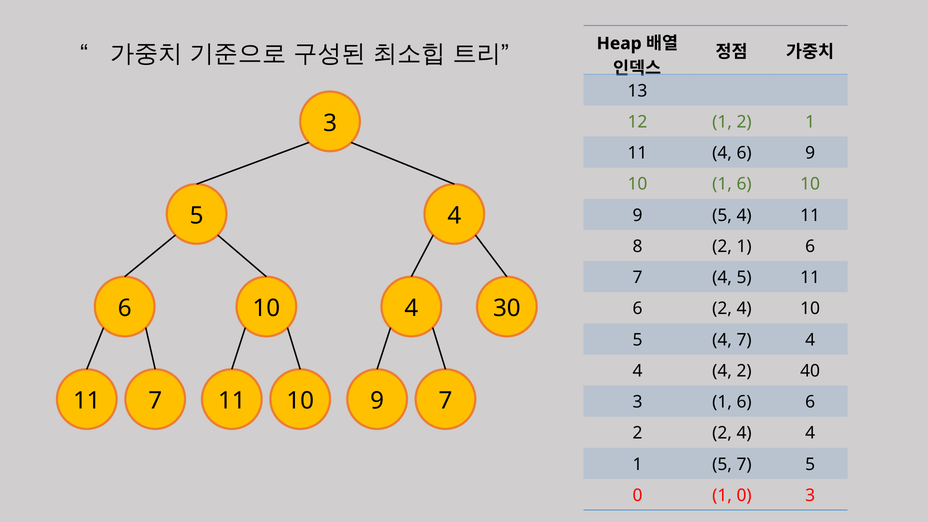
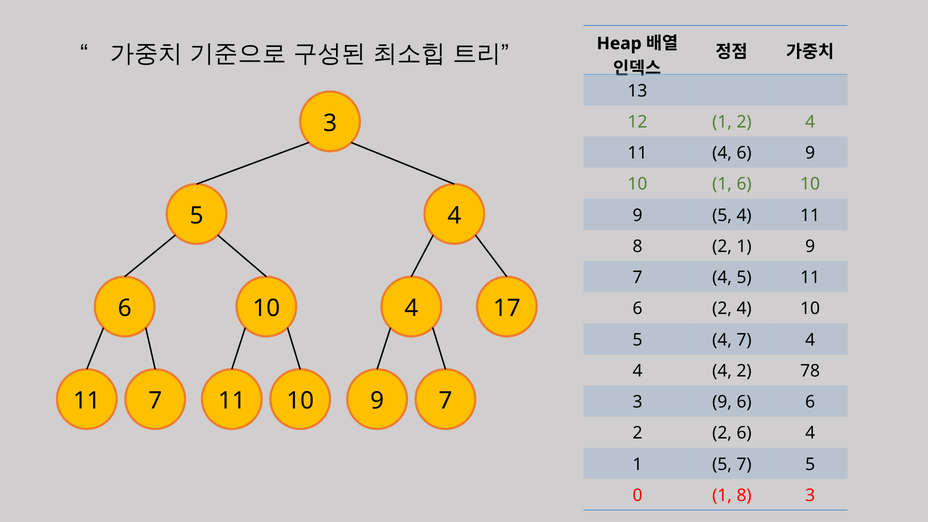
1 2 1: 1 -> 4
2 1 6: 6 -> 9
30: 30 -> 17
40: 40 -> 78
3 1: 1 -> 9
2 2 4: 4 -> 6
1 0: 0 -> 8
